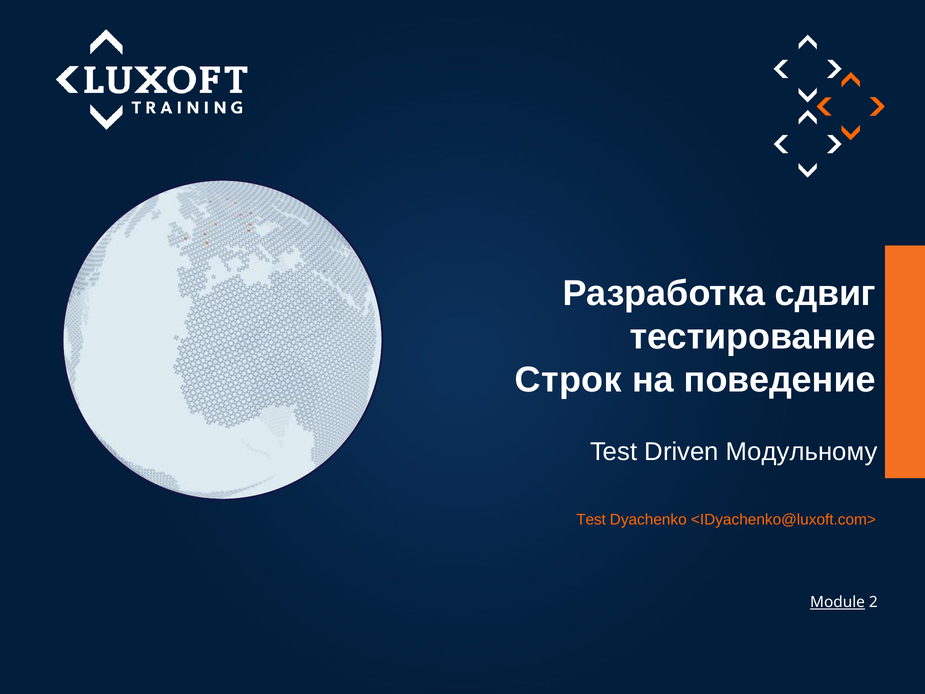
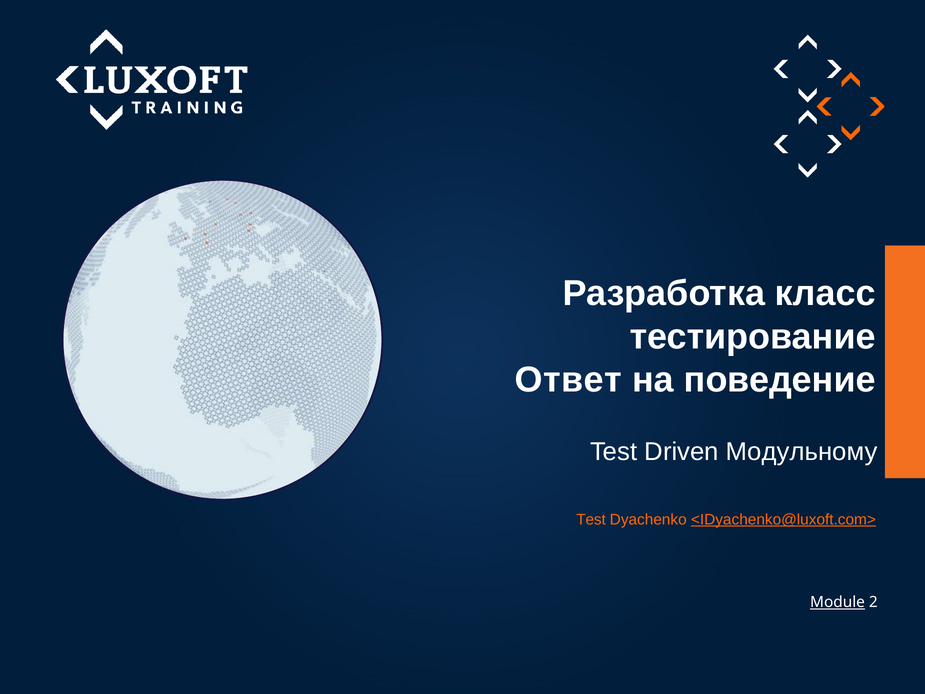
сдвиг: сдвиг -> класс
Строк: Строк -> Ответ
<IDyachenko@luxoft.com> underline: none -> present
